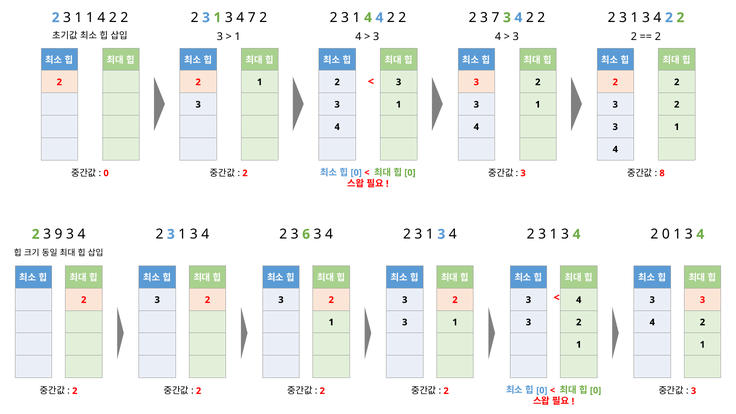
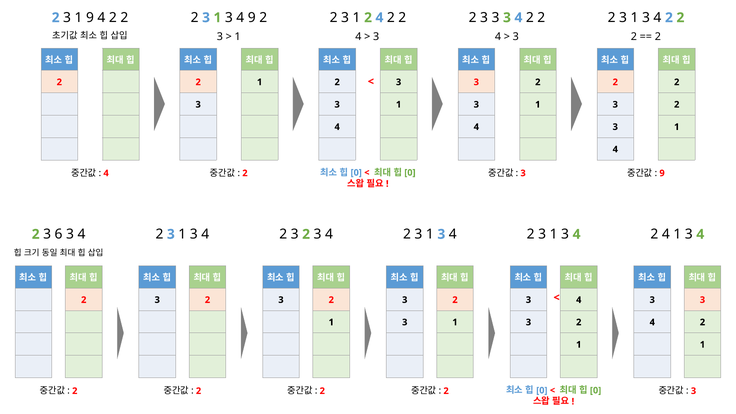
4 7: 7 -> 9
2 3 1 4: 4 -> 2
7 at (496, 18): 7 -> 3
1 1: 1 -> 9
0 at (106, 173): 0 -> 4
8 at (662, 173): 8 -> 9
2 3 6: 6 -> 2
0 at (666, 234): 0 -> 4
9: 9 -> 6
